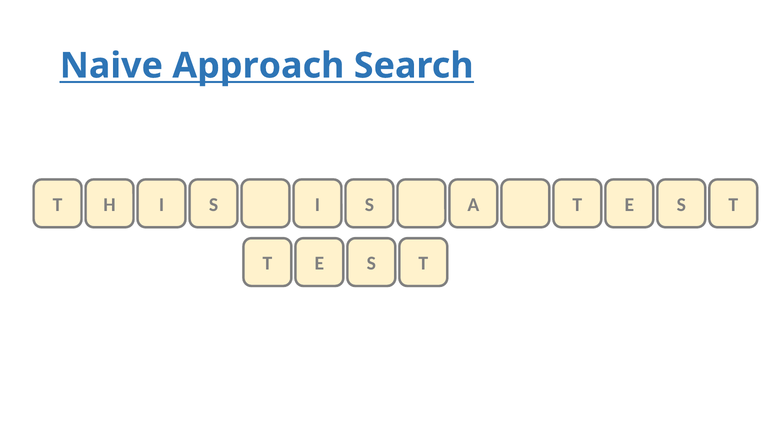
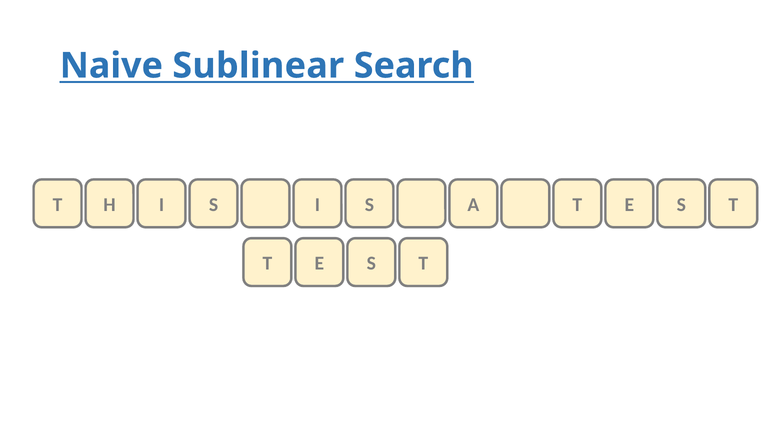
Approach: Approach -> Sublinear
